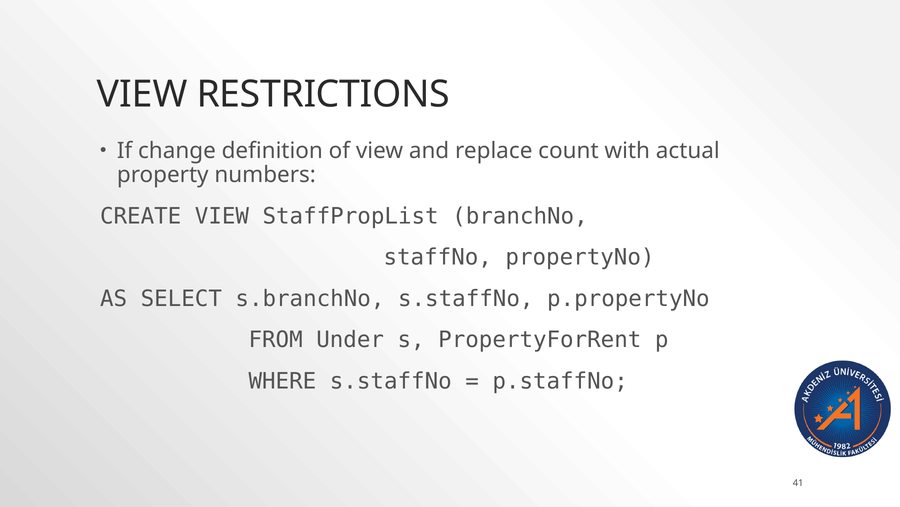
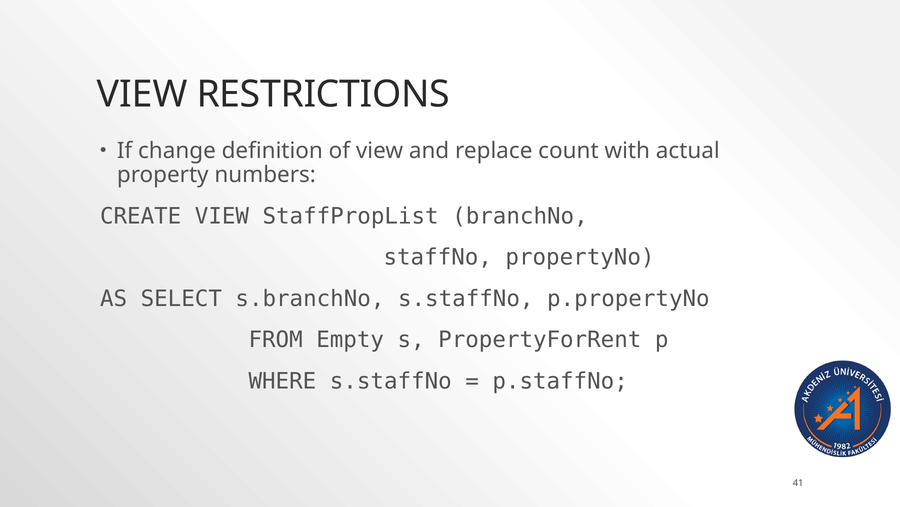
Under: Under -> Empty
